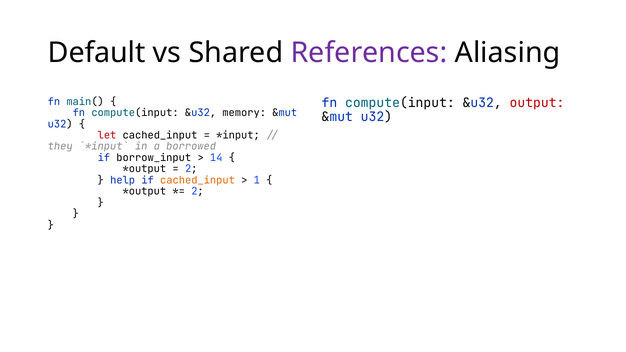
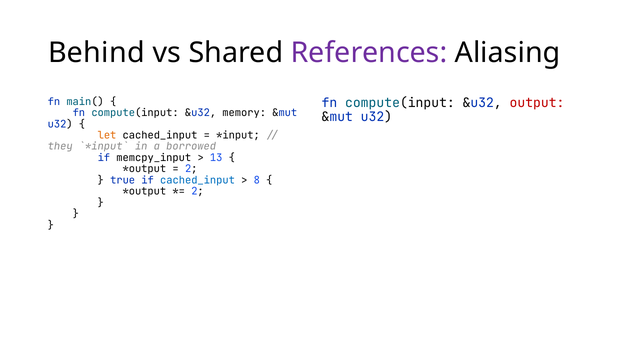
Default: Default -> Behind
let colour: red -> orange
borrow_input: borrow_input -> memcpy_input
14: 14 -> 13
help: help -> true
cached_input at (198, 180) colour: orange -> blue
1: 1 -> 8
